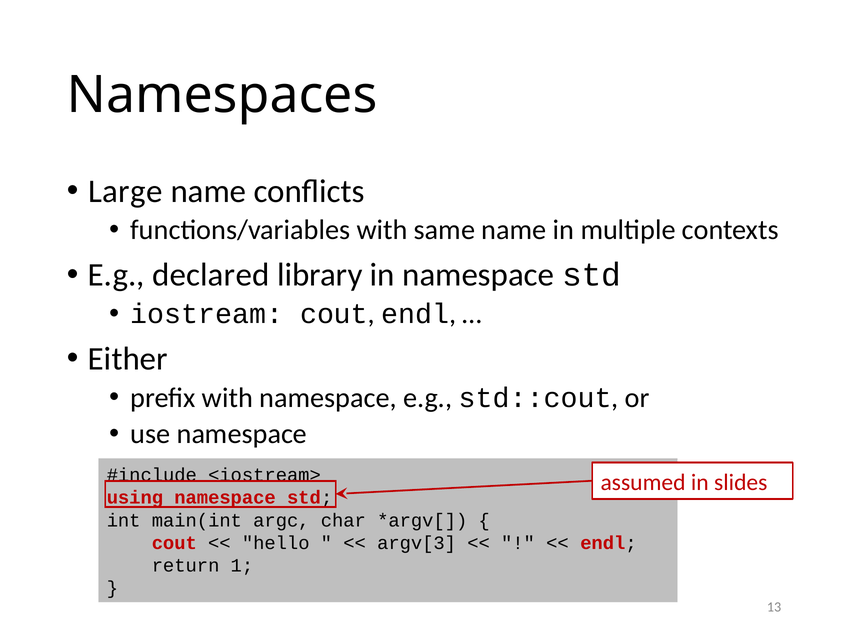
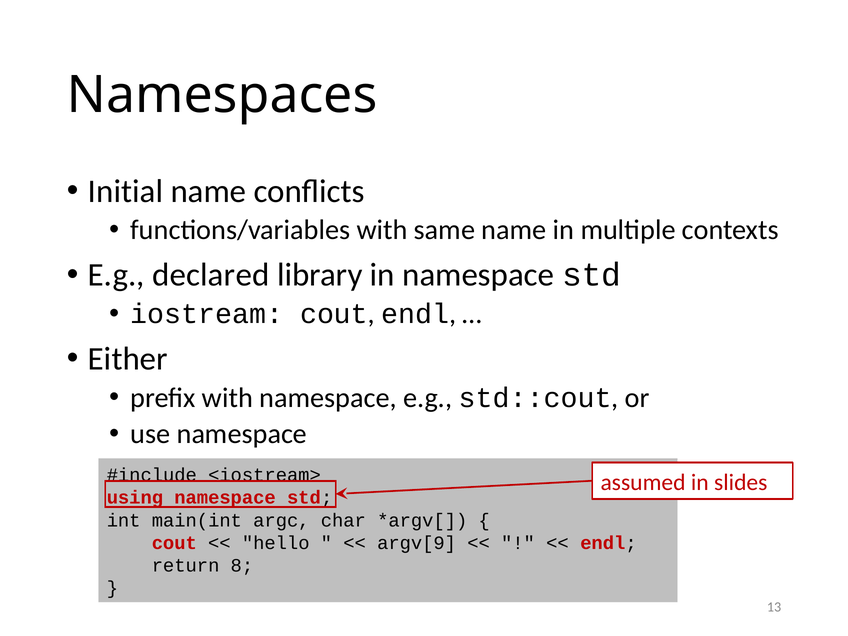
Large: Large -> Initial
argv[3: argv[3 -> argv[9
1: 1 -> 8
